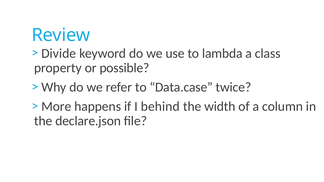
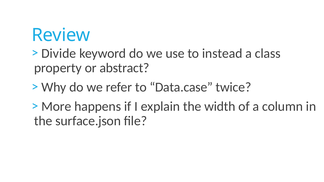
lambda: lambda -> instead
possible: possible -> abstract
behind: behind -> explain
declare.json: declare.json -> surface.json
